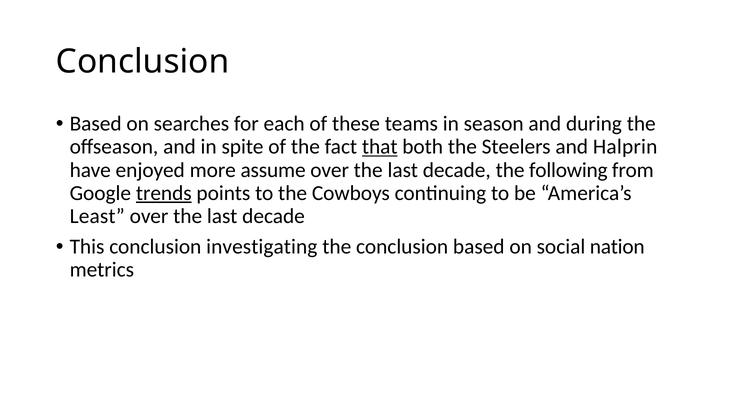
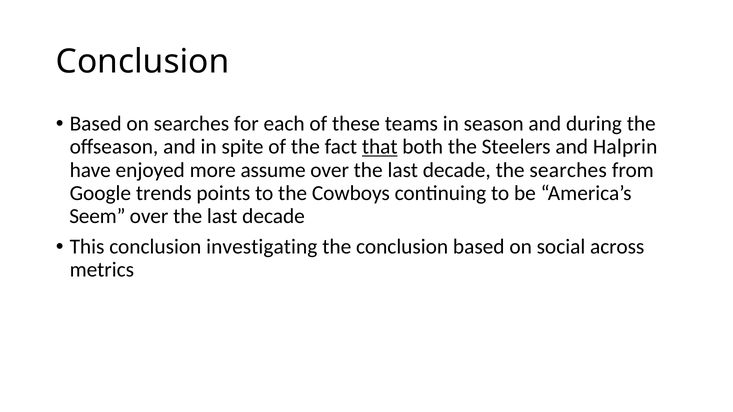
the following: following -> searches
trends underline: present -> none
Least: Least -> Seem
nation: nation -> across
